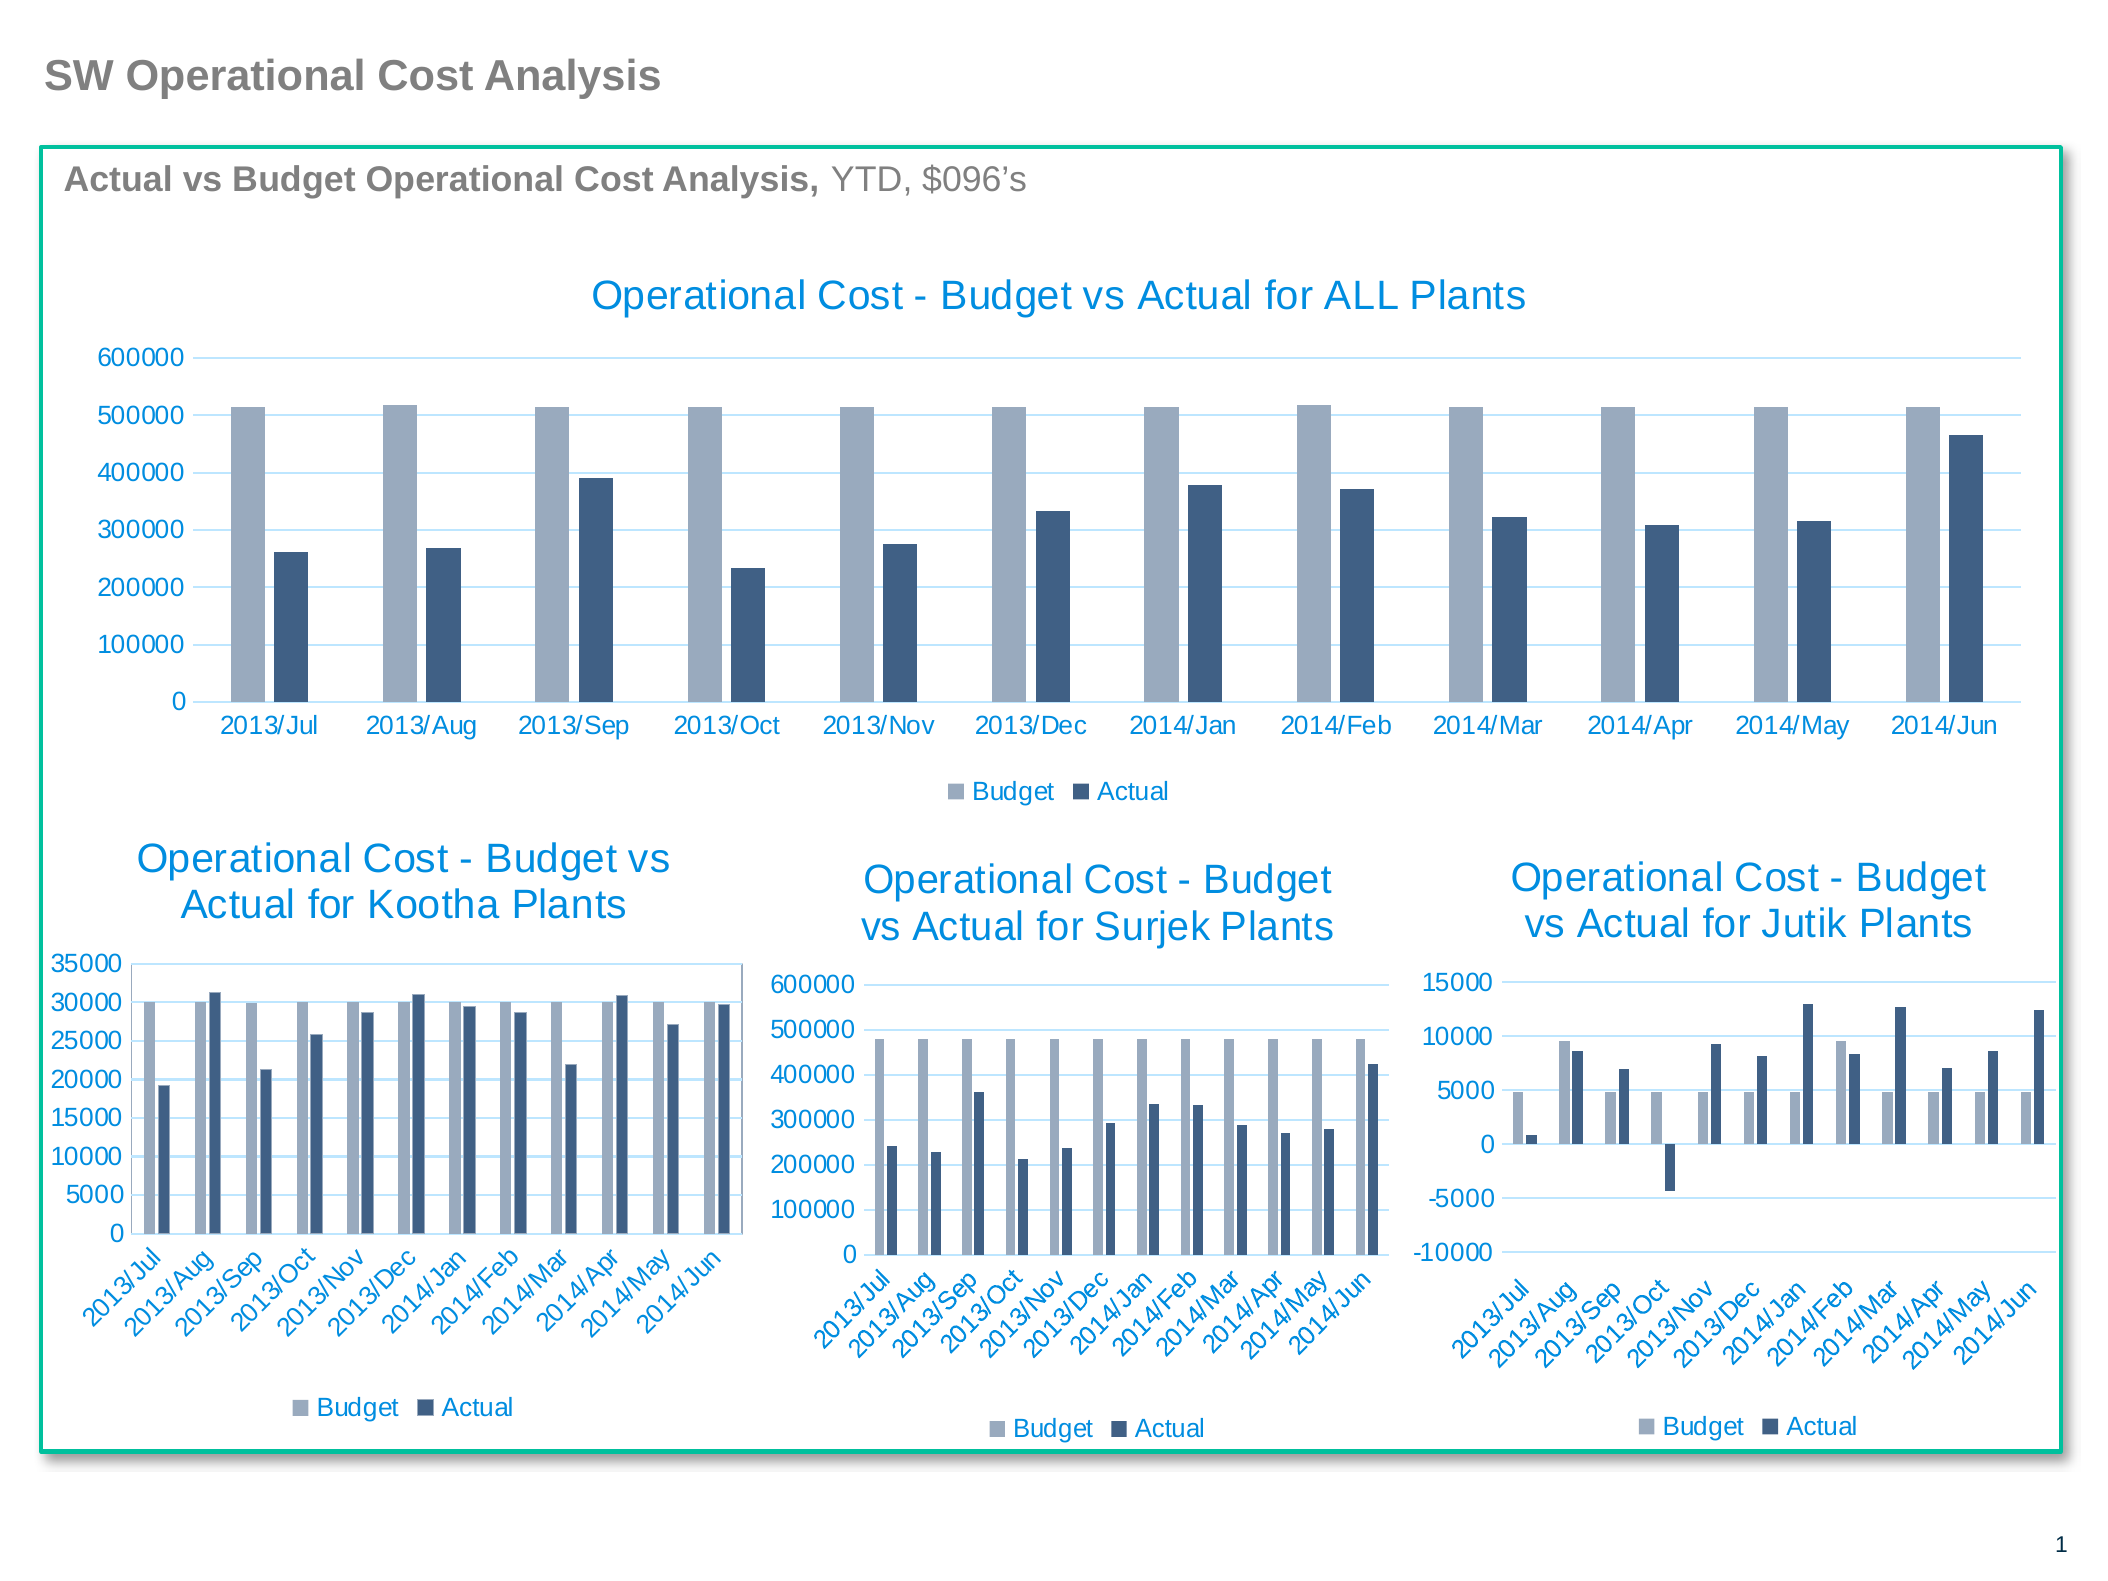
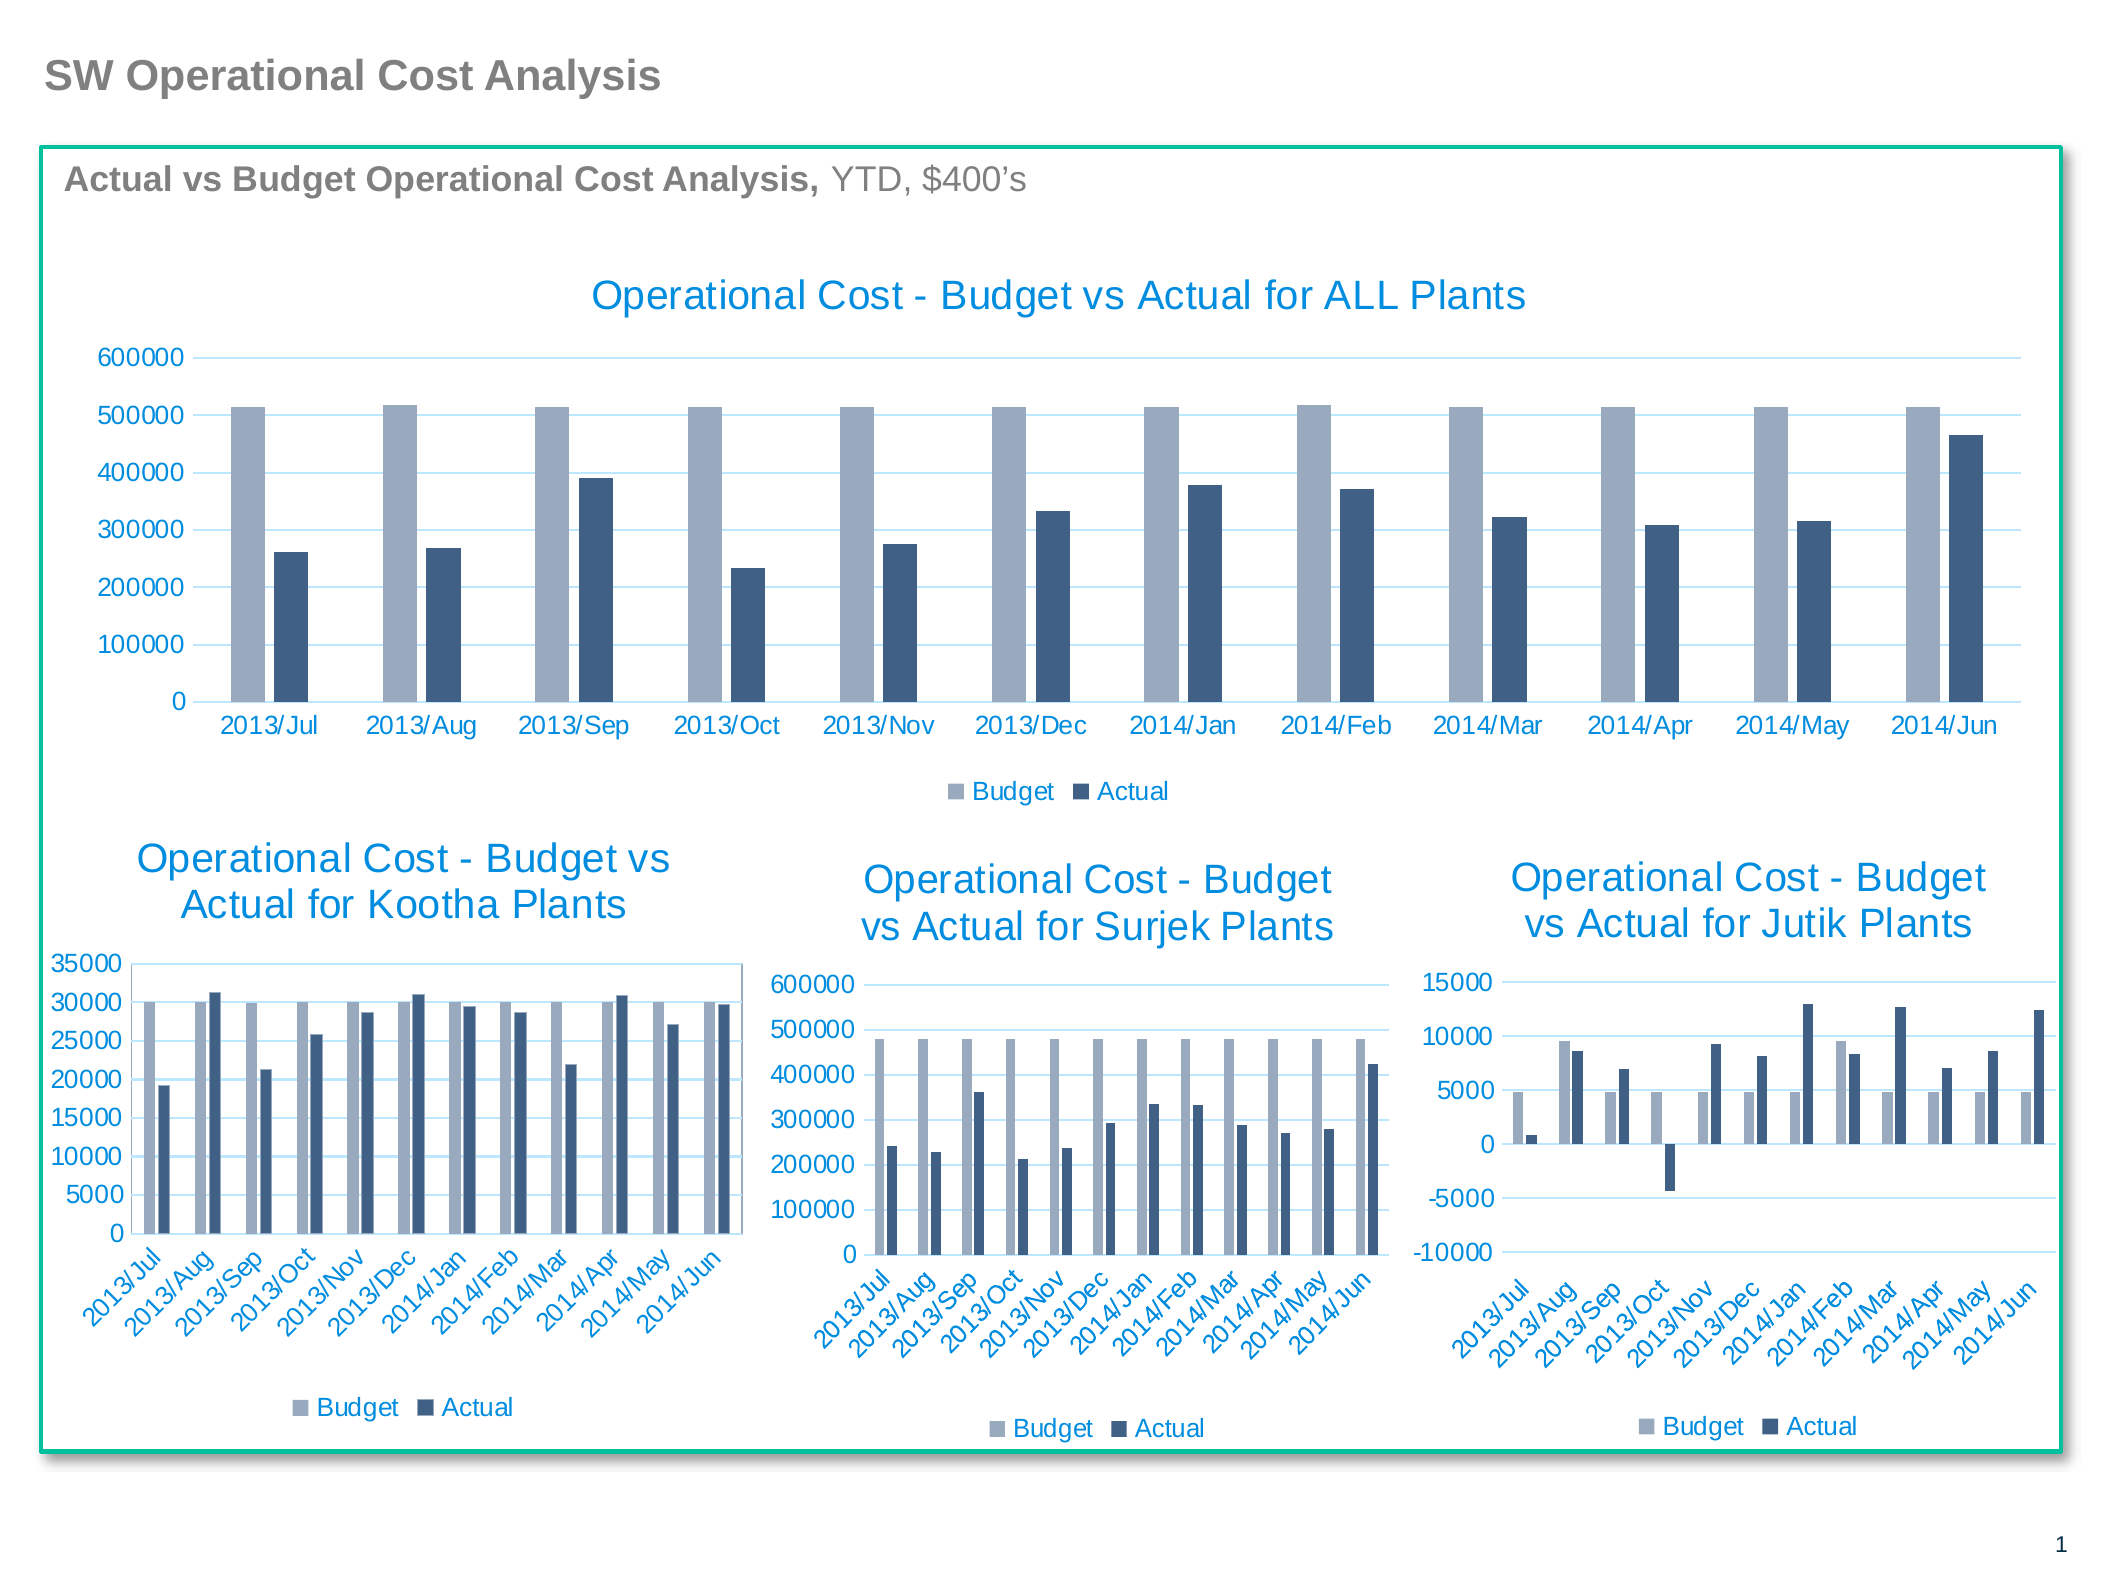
$096’s: $096’s -> $400’s
